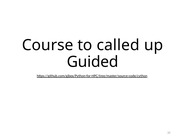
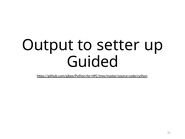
Course: Course -> Output
called: called -> setter
